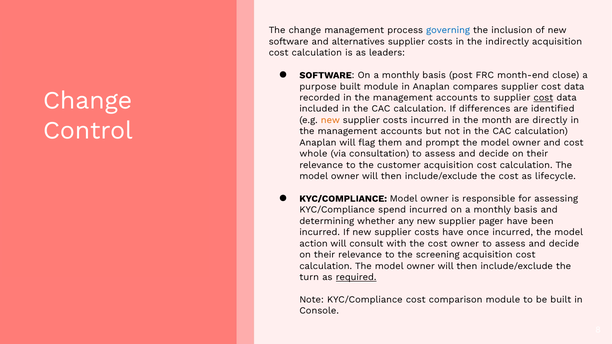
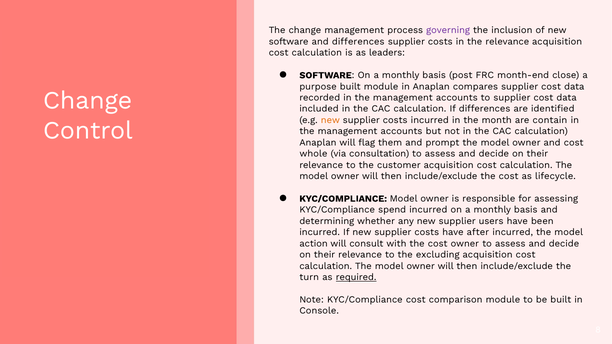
governing colour: blue -> purple
and alternatives: alternatives -> differences
the indirectly: indirectly -> relevance
cost at (543, 98) underline: present -> none
directly: directly -> contain
pager: pager -> users
once: once -> after
screening: screening -> excluding
